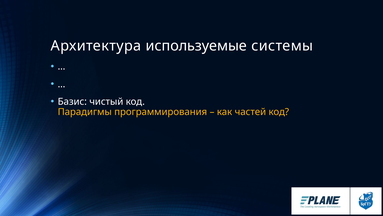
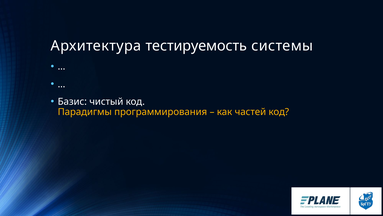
используемые: используемые -> тестируемость
